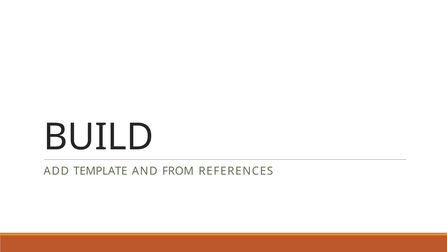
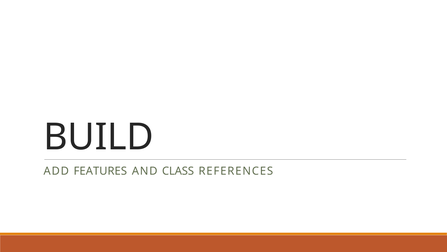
TEMPLATE: TEMPLATE -> FEATURES
FROM: FROM -> CLASS
